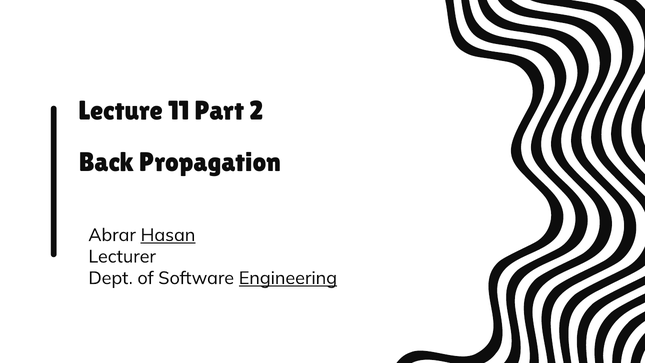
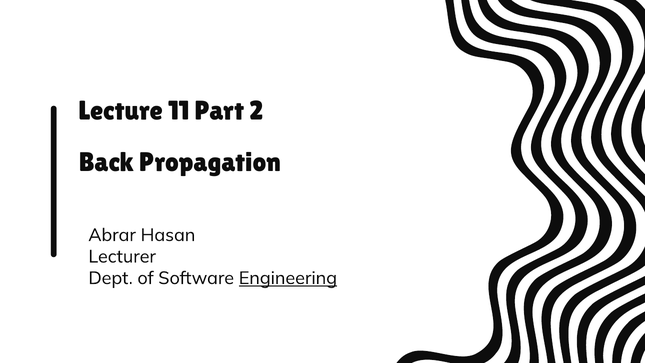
Hasan underline: present -> none
